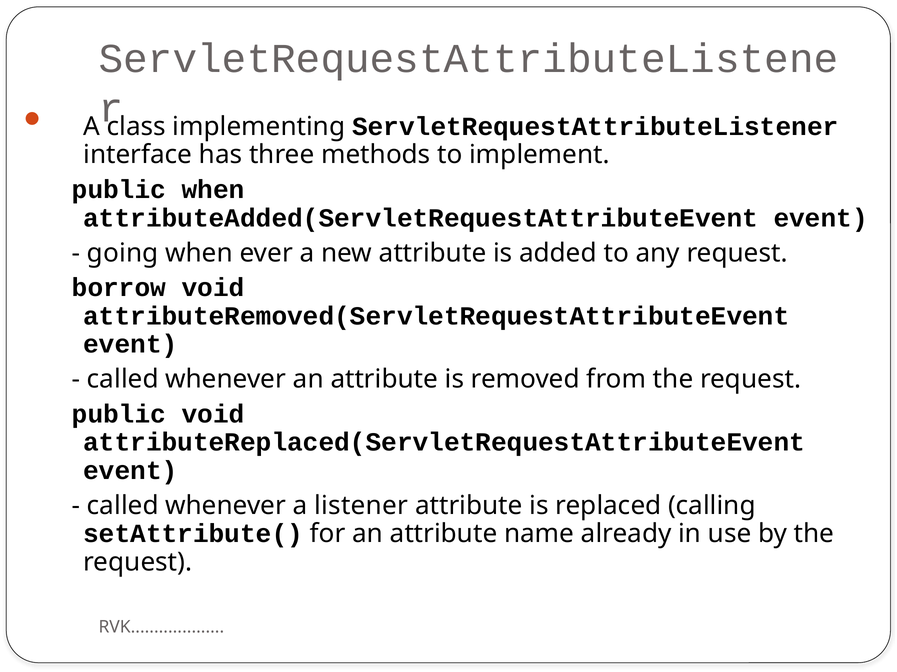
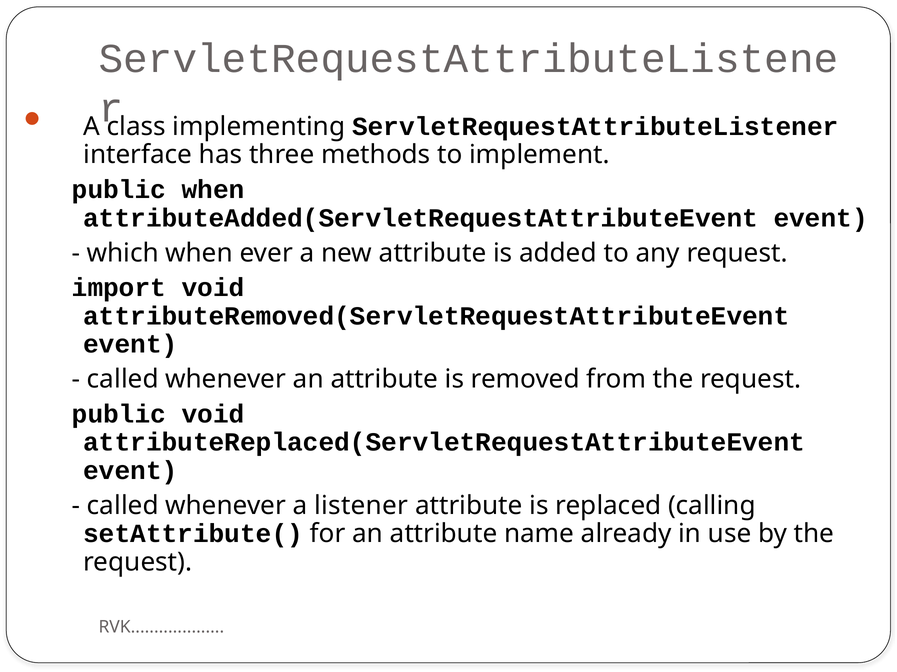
going: going -> which
borrow: borrow -> import
